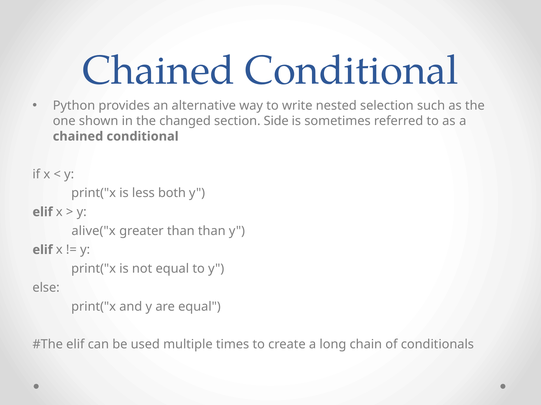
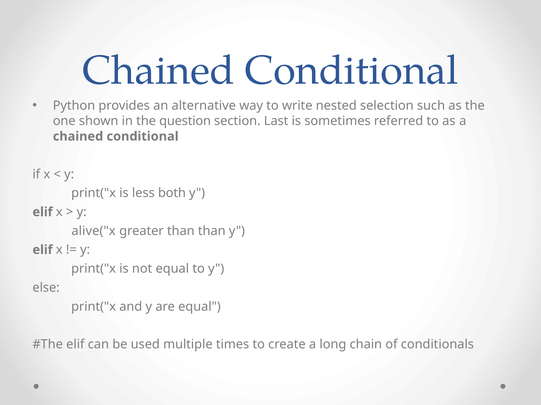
changed: changed -> question
Side: Side -> Last
